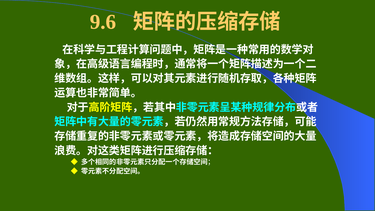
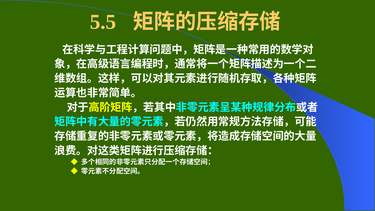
9.6: 9.6 -> 5.5
